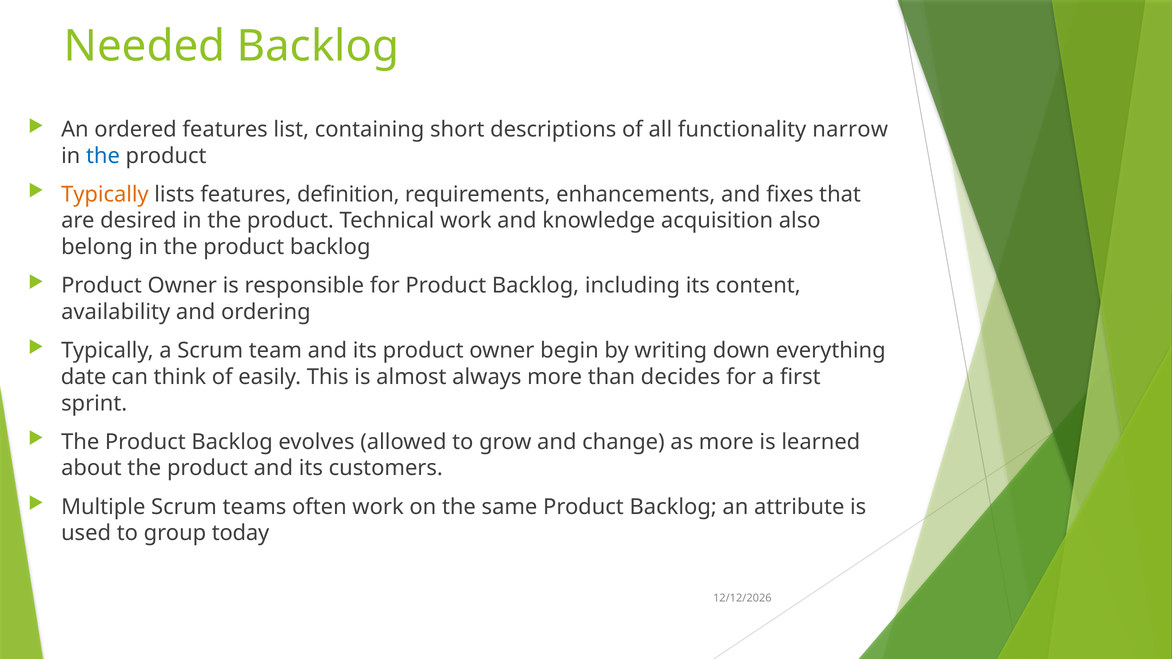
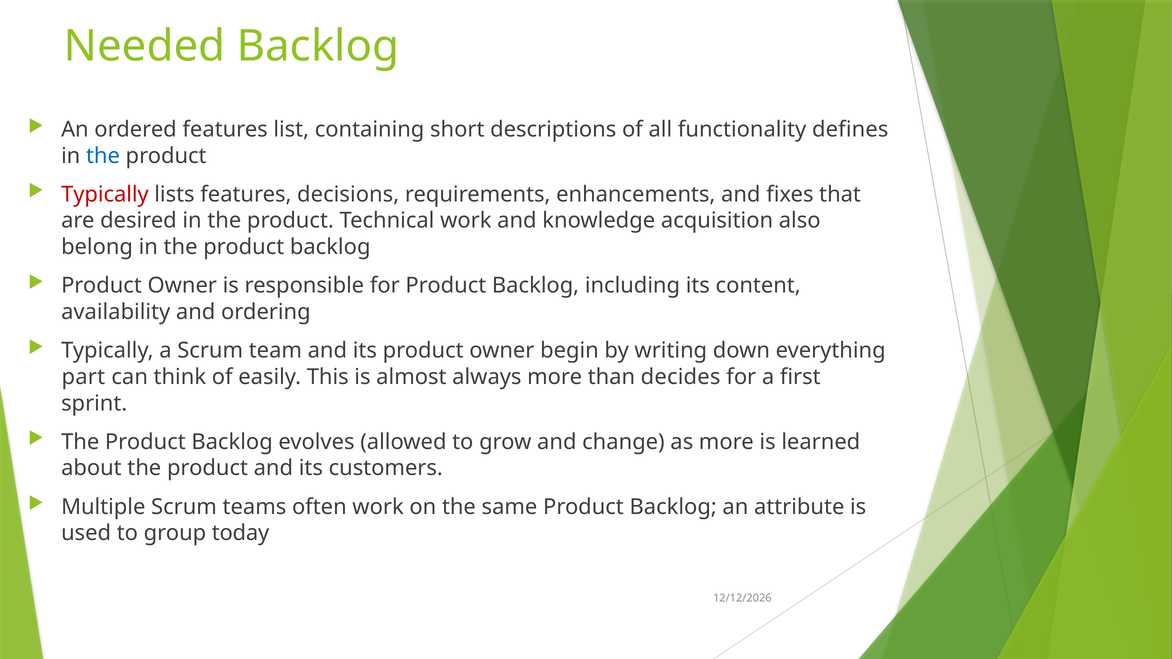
narrow: narrow -> defines
Typically at (105, 194) colour: orange -> red
definition: definition -> decisions
date: date -> part
